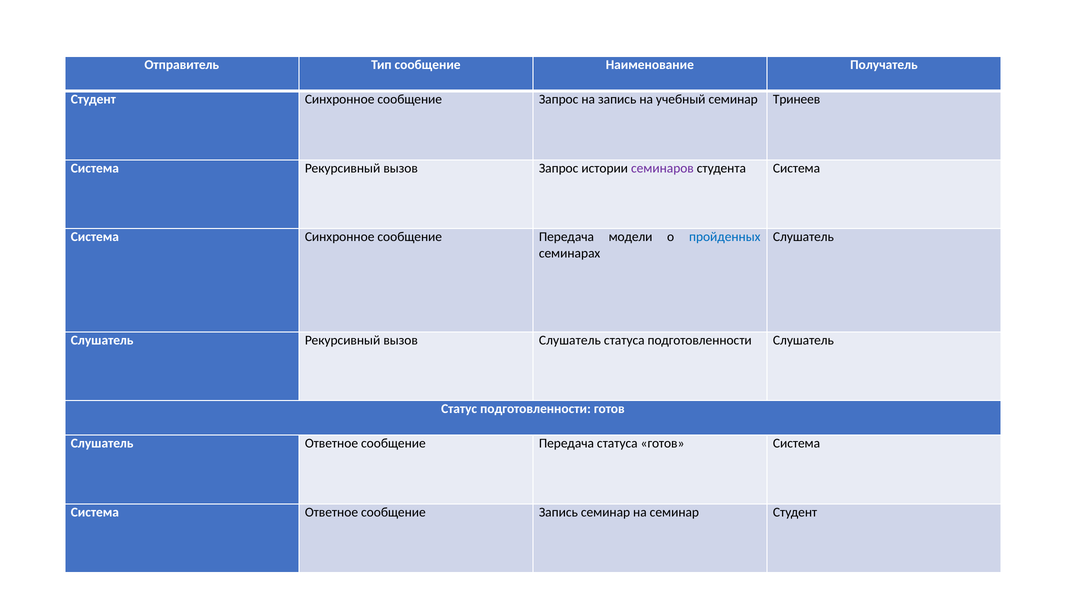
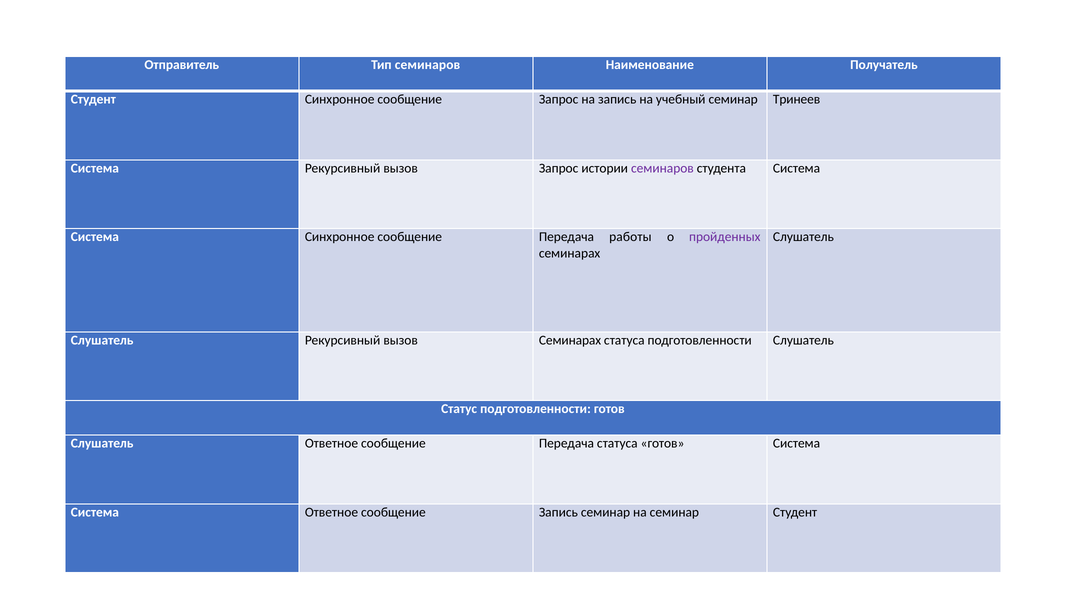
Тип сообщение: сообщение -> семинаров
модели: модели -> работы
пройденных colour: blue -> purple
вызов Слушатель: Слушатель -> Семинарах
